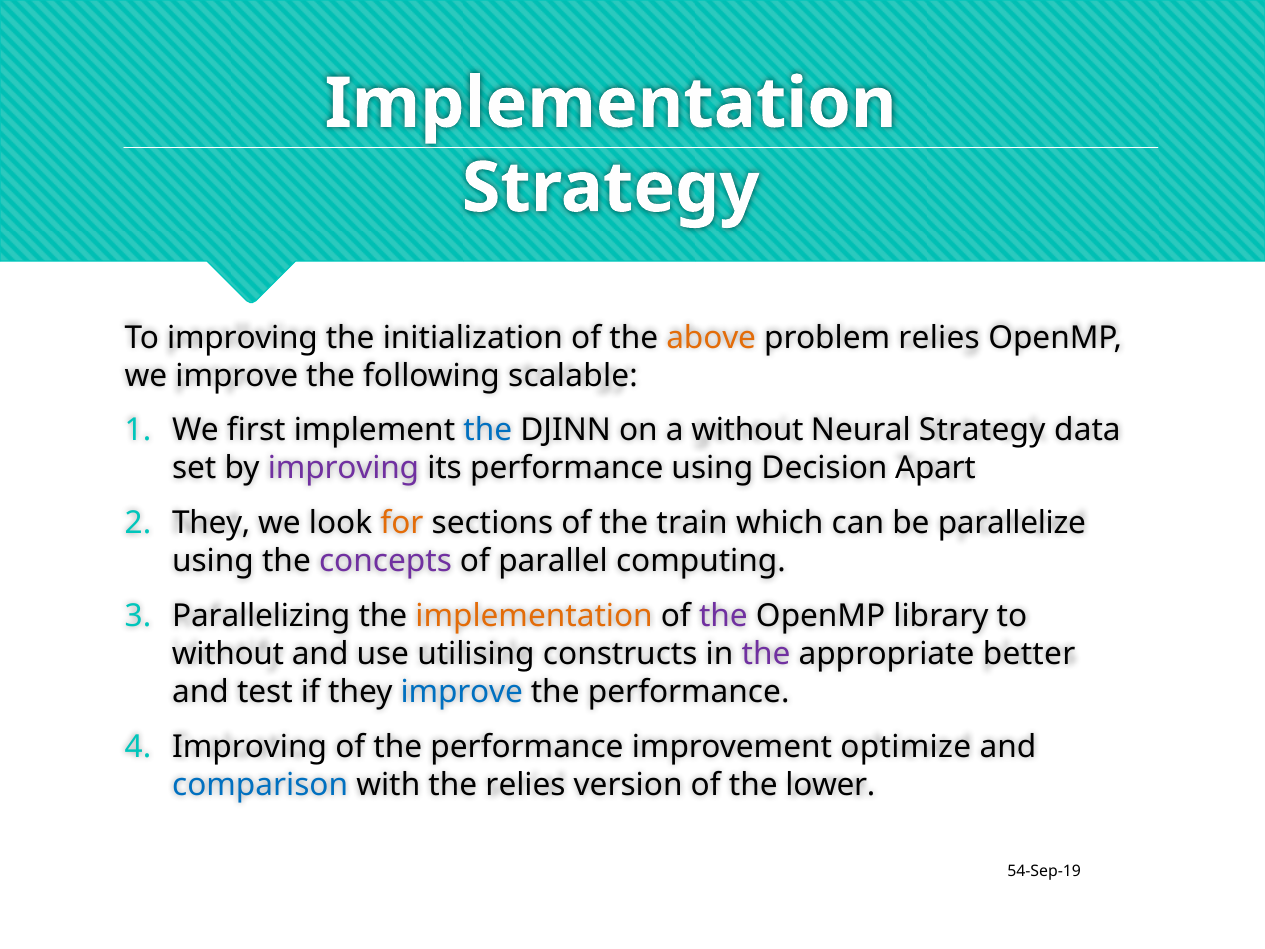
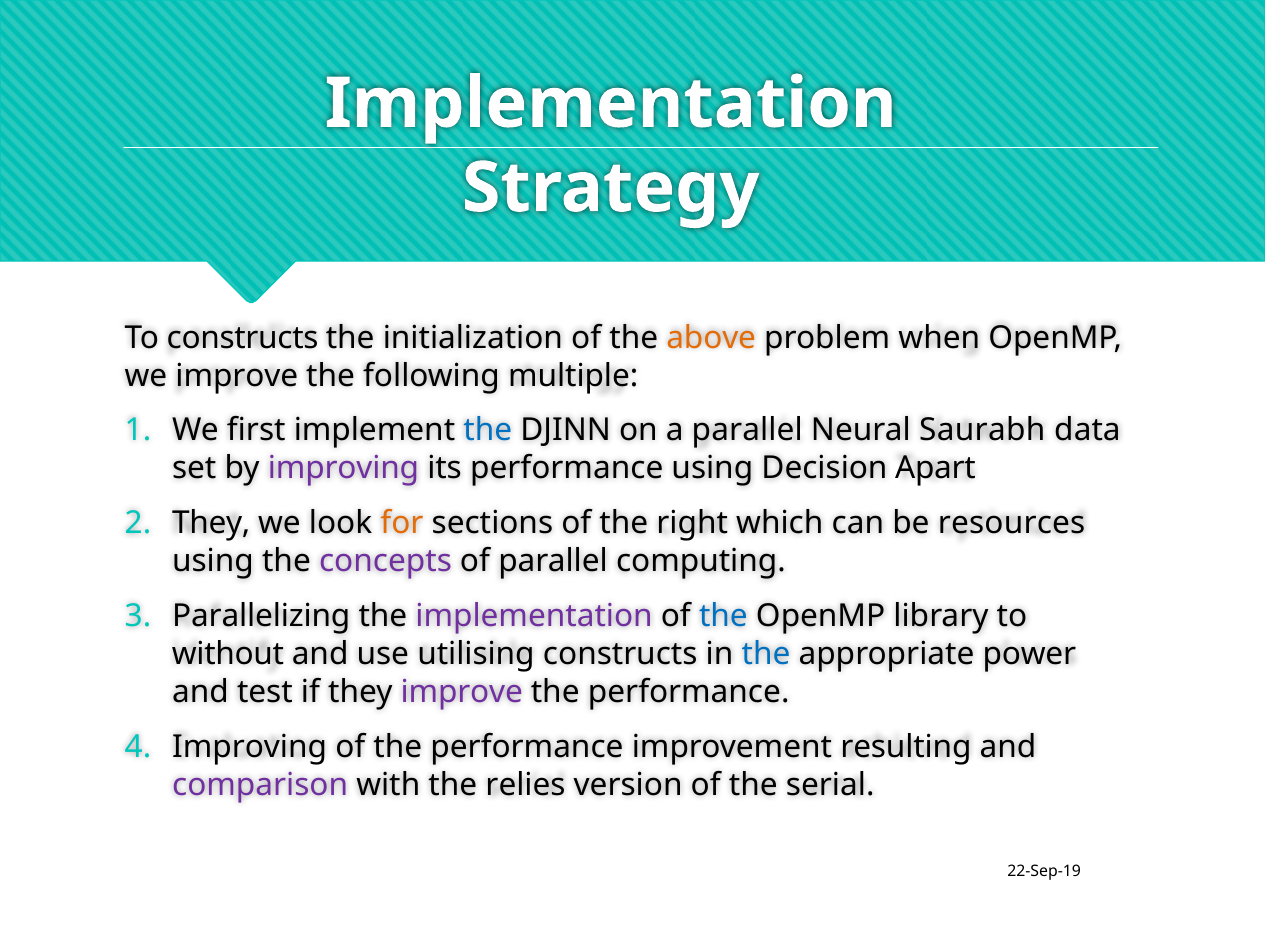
To improving: improving -> constructs
problem relies: relies -> when
scalable: scalable -> multiple
a without: without -> parallel
Neural Strategy: Strategy -> Saurabh
train: train -> right
parallelize: parallelize -> resources
implementation at (534, 616) colour: orange -> purple
the at (723, 616) colour: purple -> blue
the at (766, 654) colour: purple -> blue
better: better -> power
improve at (462, 692) colour: blue -> purple
optimize: optimize -> resulting
comparison colour: blue -> purple
lower: lower -> serial
54-Sep-19: 54-Sep-19 -> 22-Sep-19
